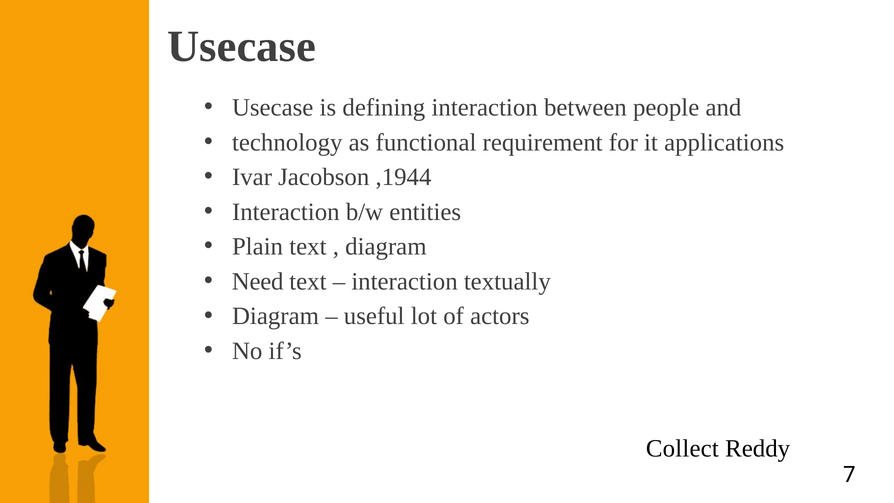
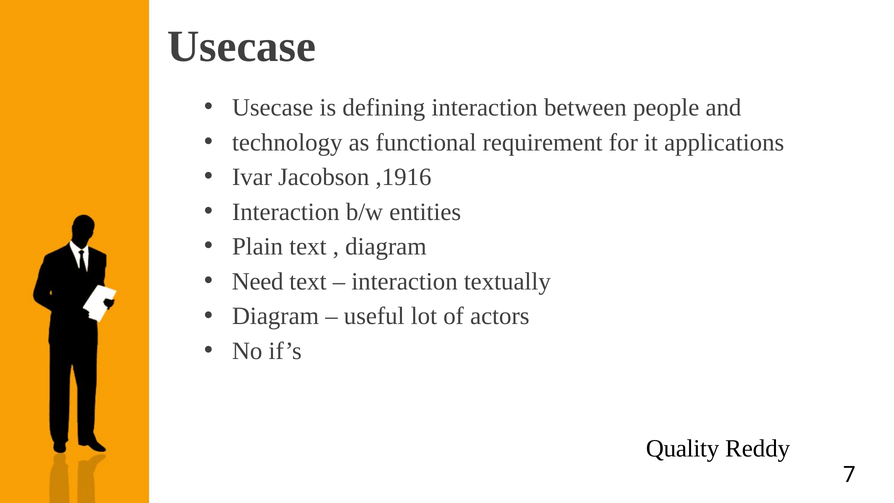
,1944: ,1944 -> ,1916
Collect: Collect -> Quality
